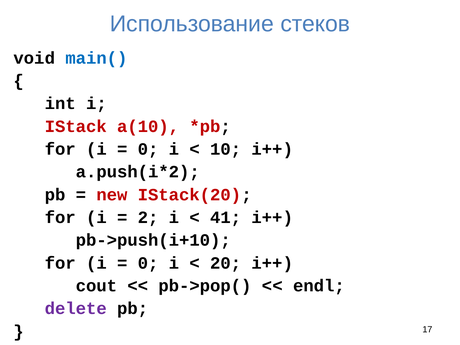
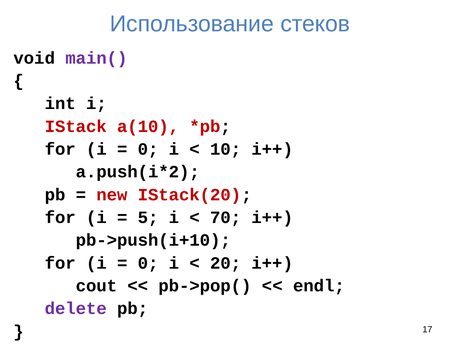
main( colour: blue -> purple
2: 2 -> 5
41: 41 -> 70
